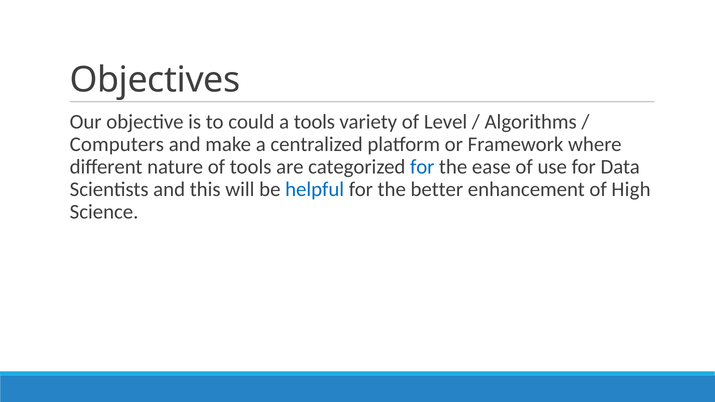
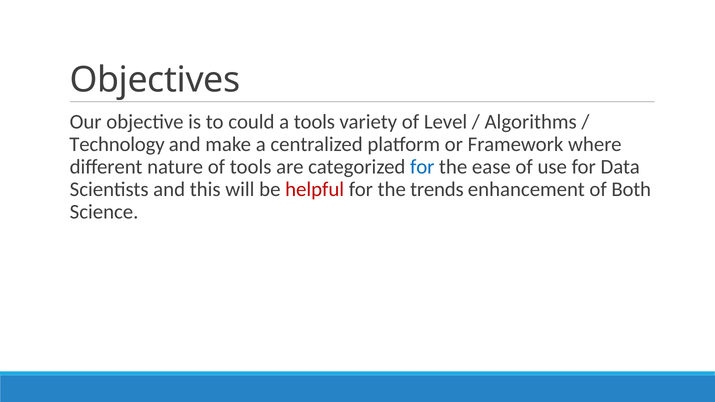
Computers: Computers -> Technology
helpful colour: blue -> red
better: better -> trends
High: High -> Both
